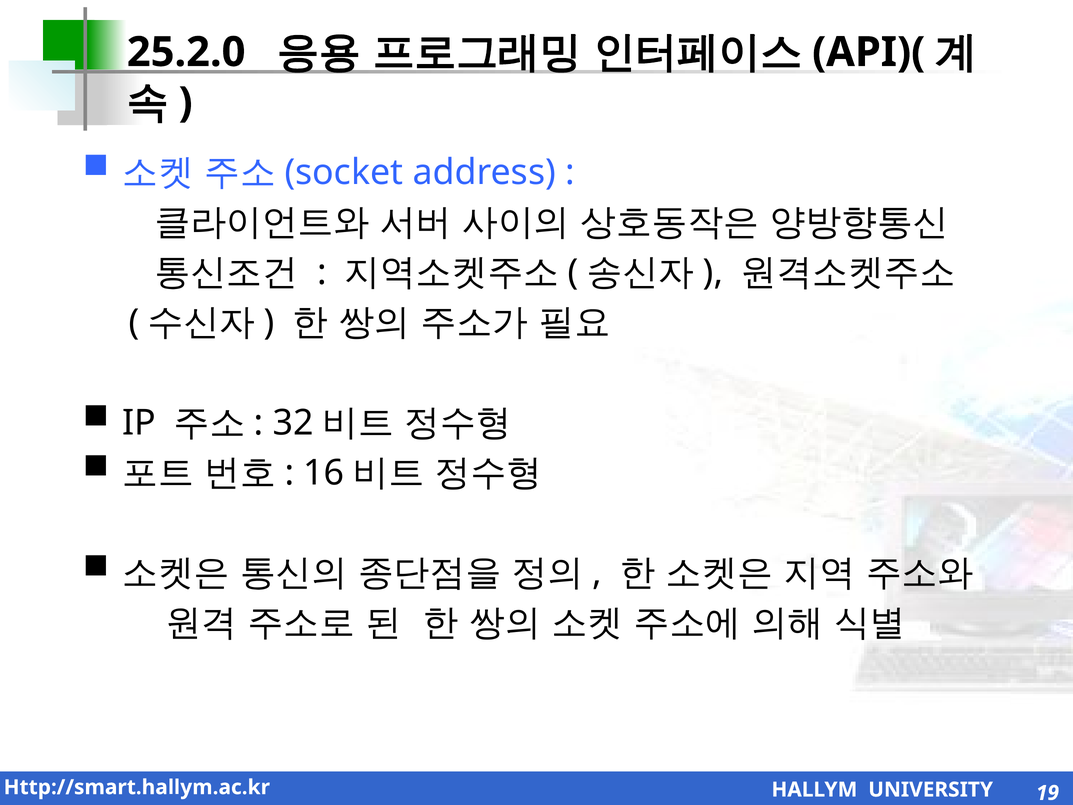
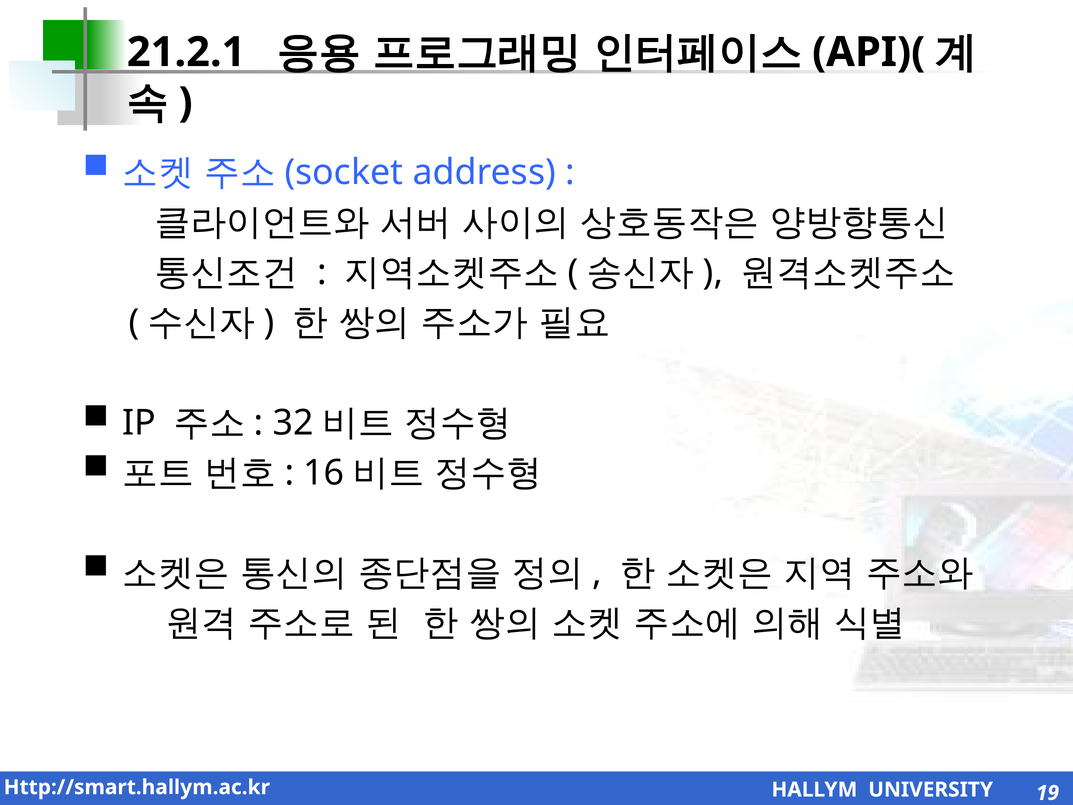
25.2.0: 25.2.0 -> 21.2.1
